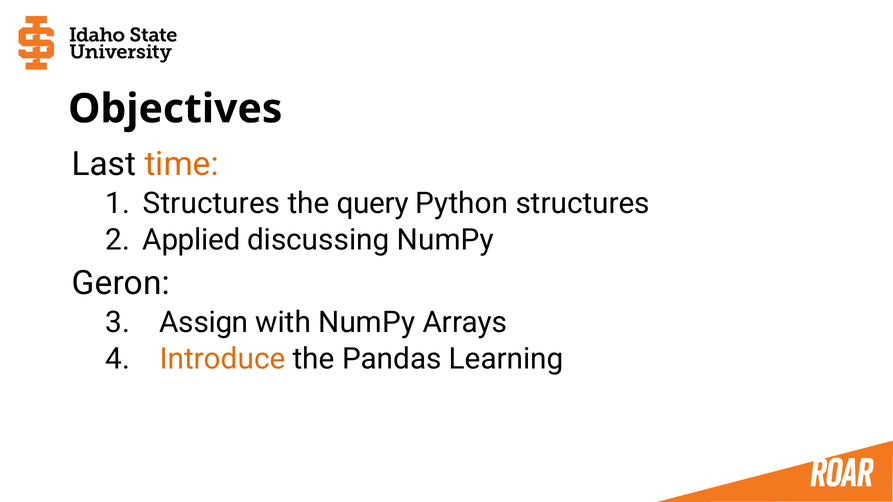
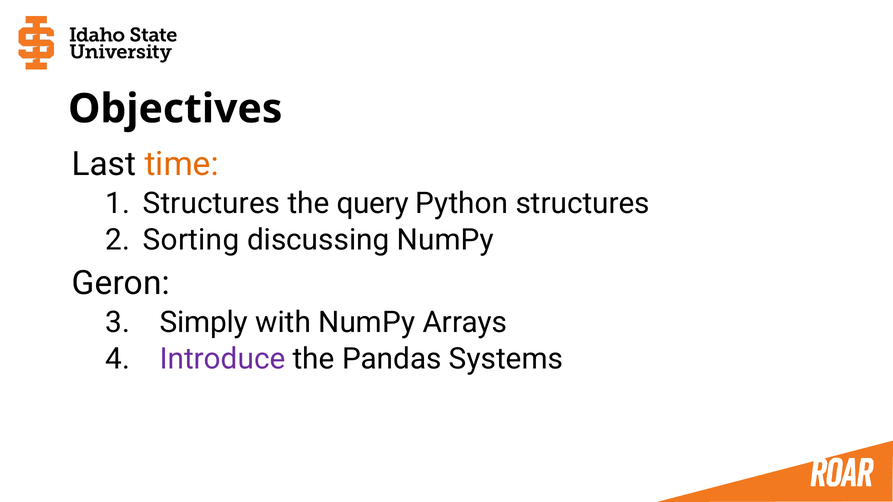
Applied: Applied -> Sorting
Assign: Assign -> Simply
Introduce colour: orange -> purple
Learning: Learning -> Systems
